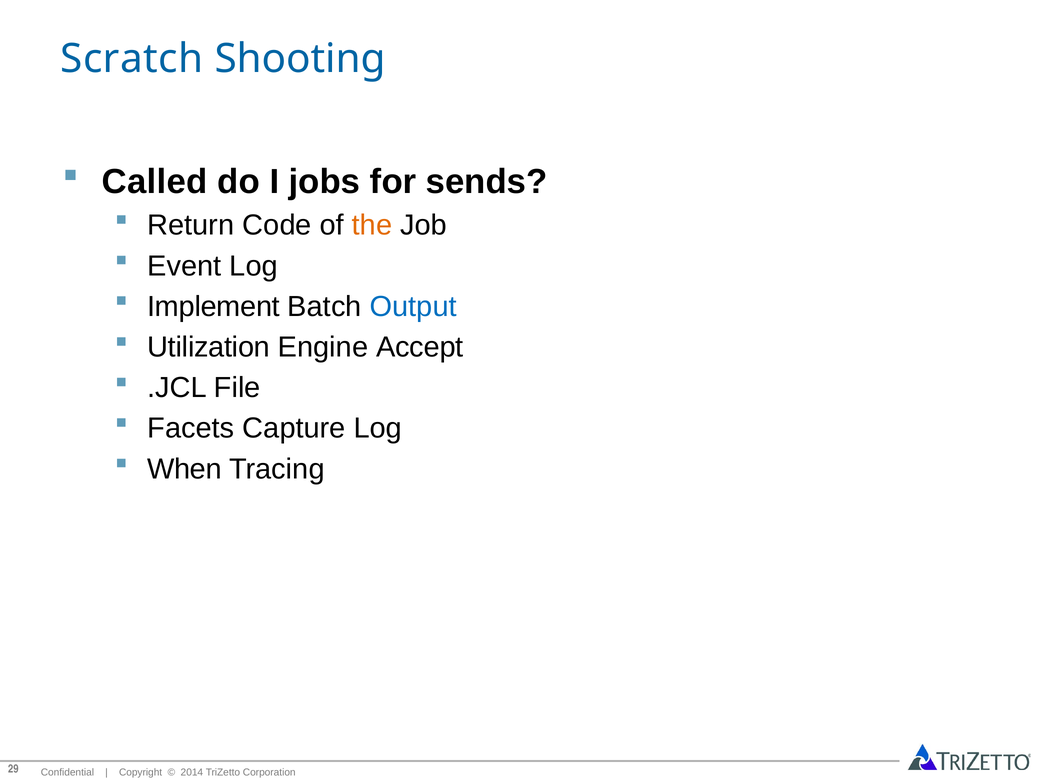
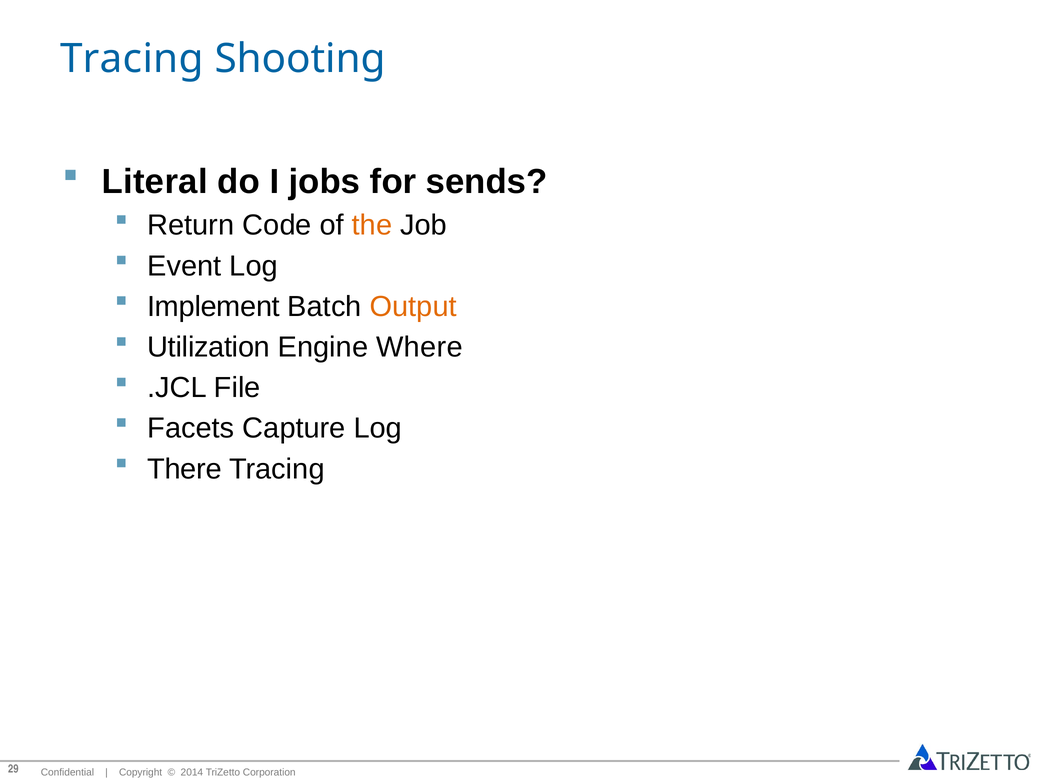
Scratch at (132, 59): Scratch -> Tracing
Called: Called -> Literal
Output colour: blue -> orange
Accept: Accept -> Where
When: When -> There
